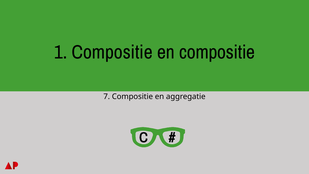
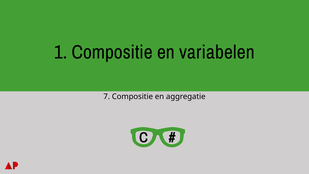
en compositie: compositie -> variabelen
